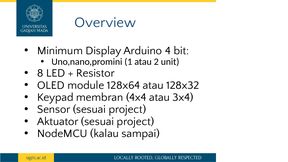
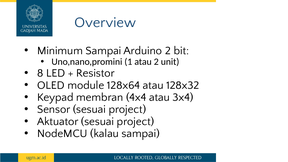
Minimum Display: Display -> Sampai
Arduino 4: 4 -> 2
